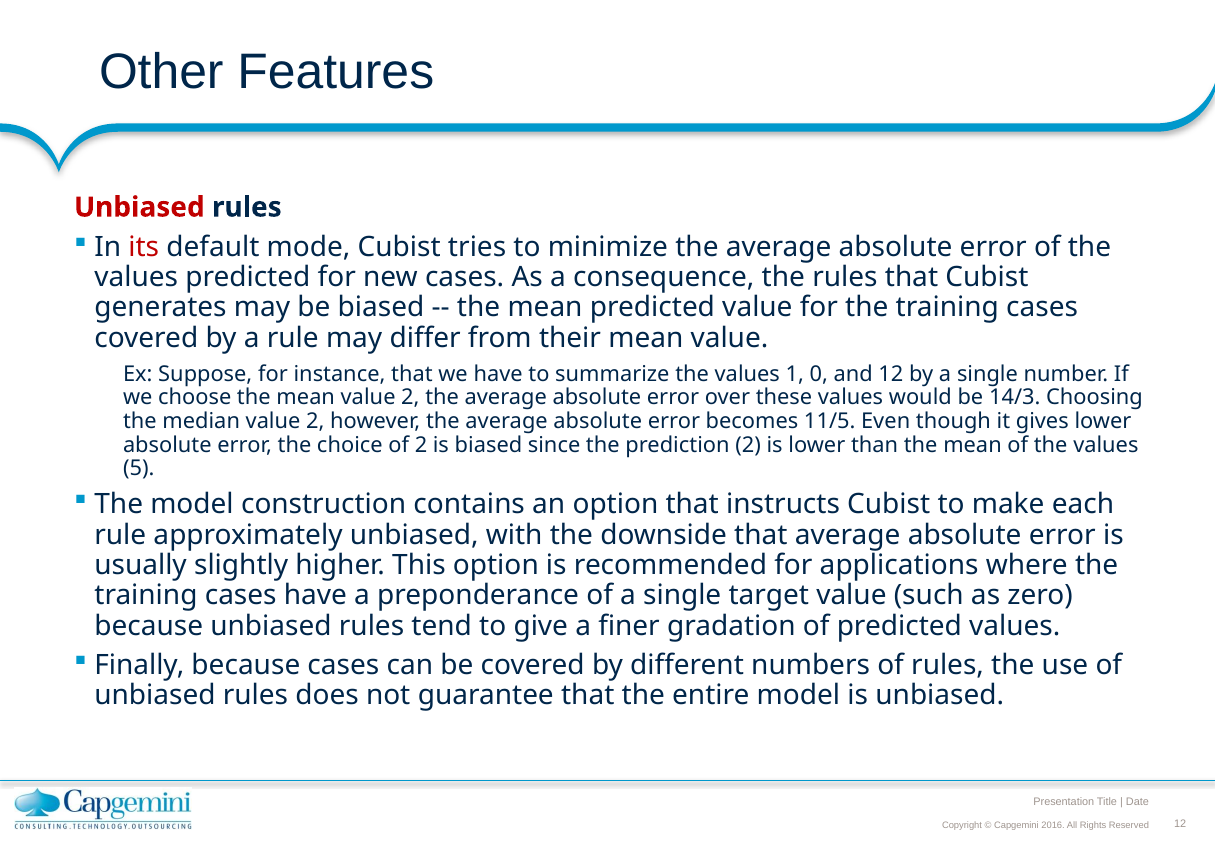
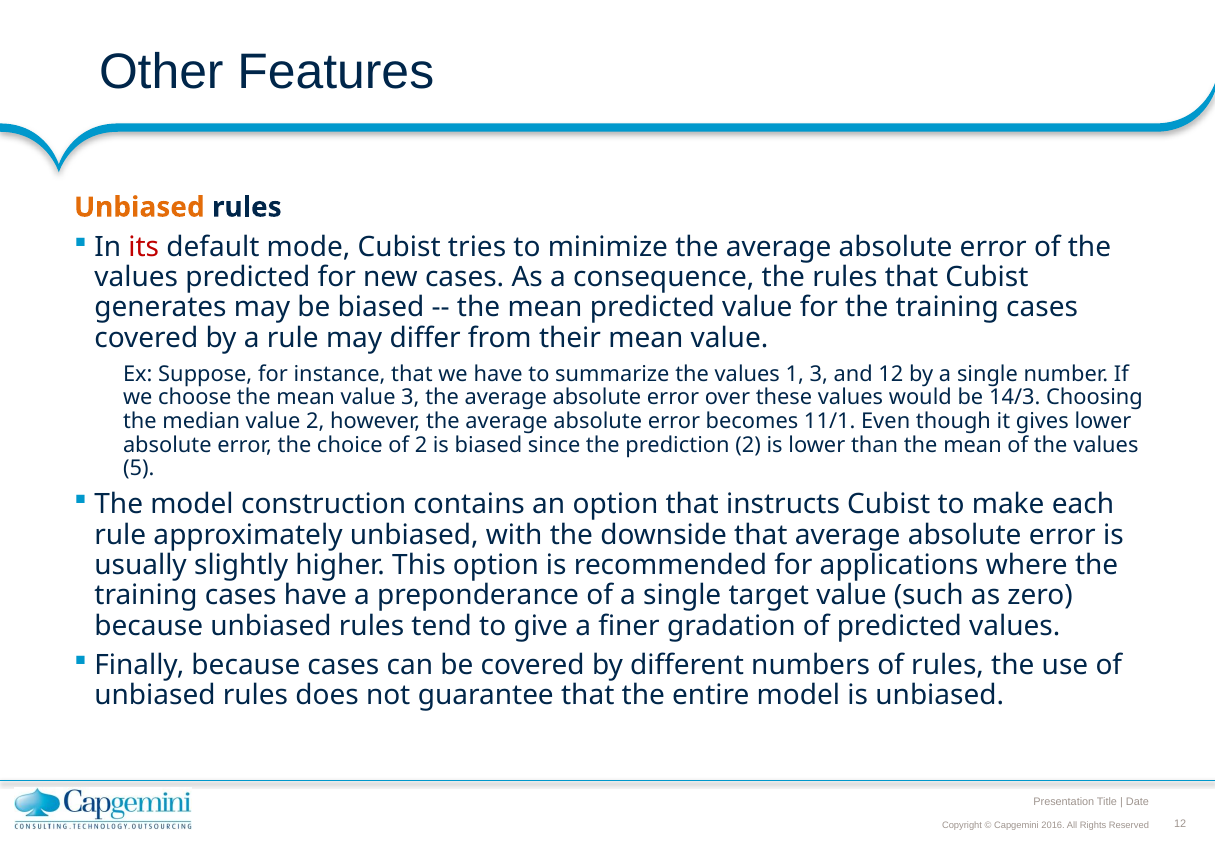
Unbiased at (139, 207) colour: red -> orange
1 0: 0 -> 3
mean value 2: 2 -> 3
11/5: 11/5 -> 11/1
